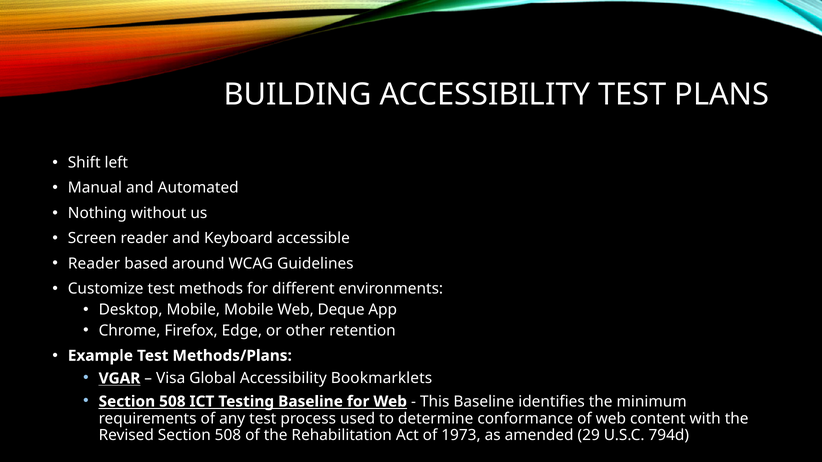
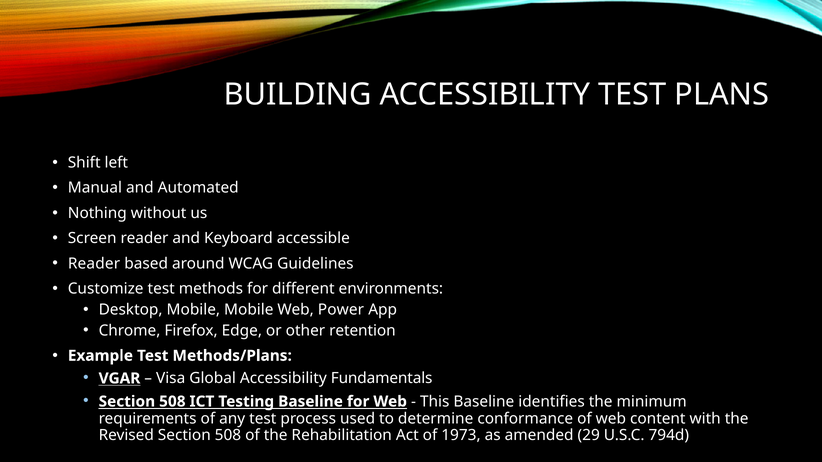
Deque: Deque -> Power
Bookmarklets: Bookmarklets -> Fundamentals
